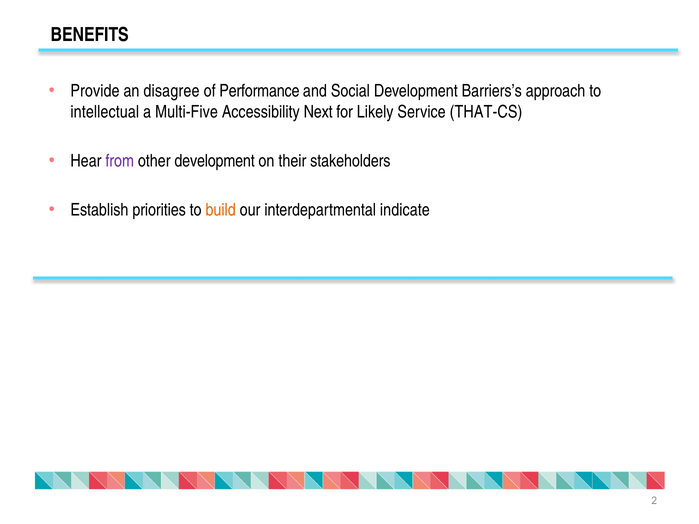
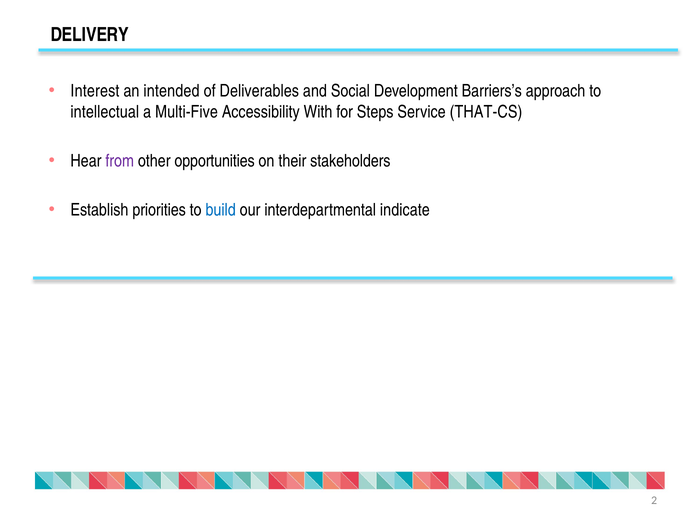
BENEFITS: BENEFITS -> DELIVERY
Provide: Provide -> Interest
disagree: disagree -> intended
Performance: Performance -> Deliverables
Next: Next -> With
Likely: Likely -> Steps
other development: development -> opportunities
build colour: orange -> blue
